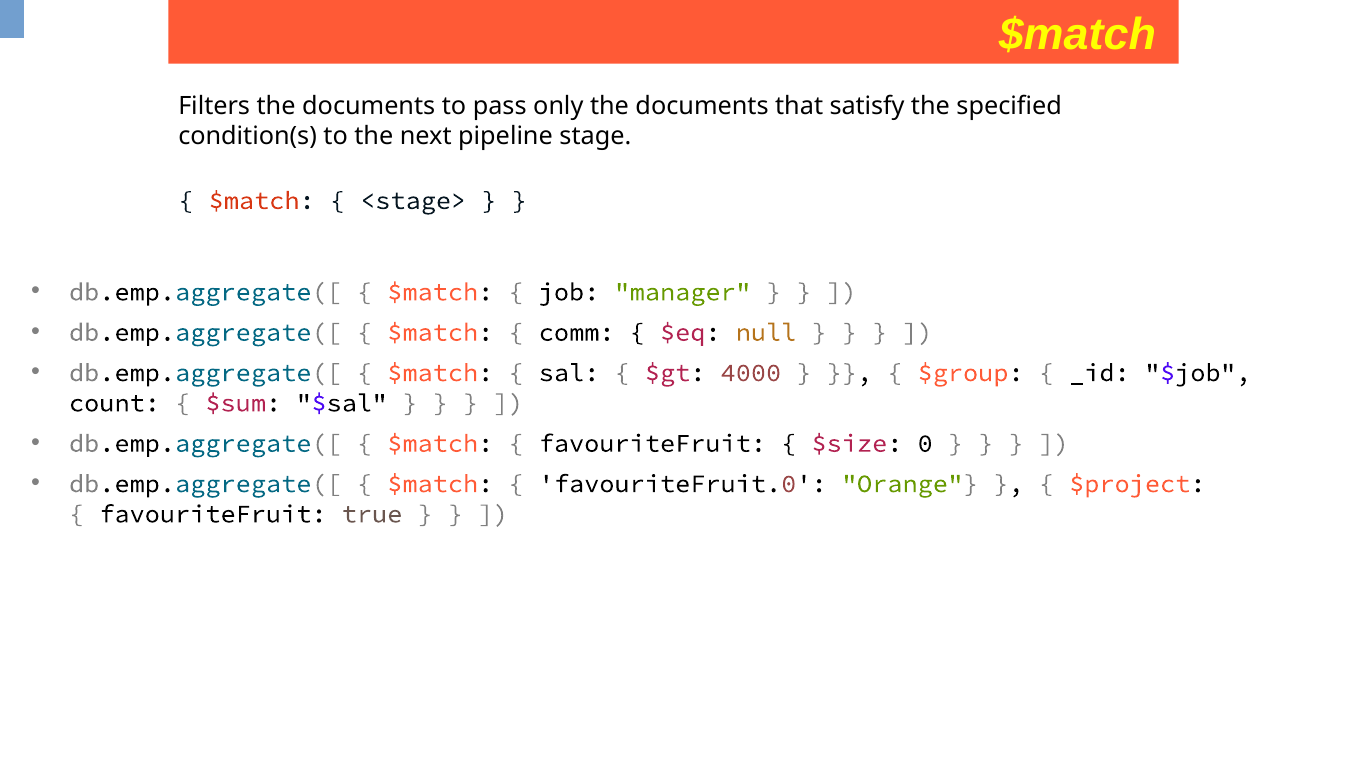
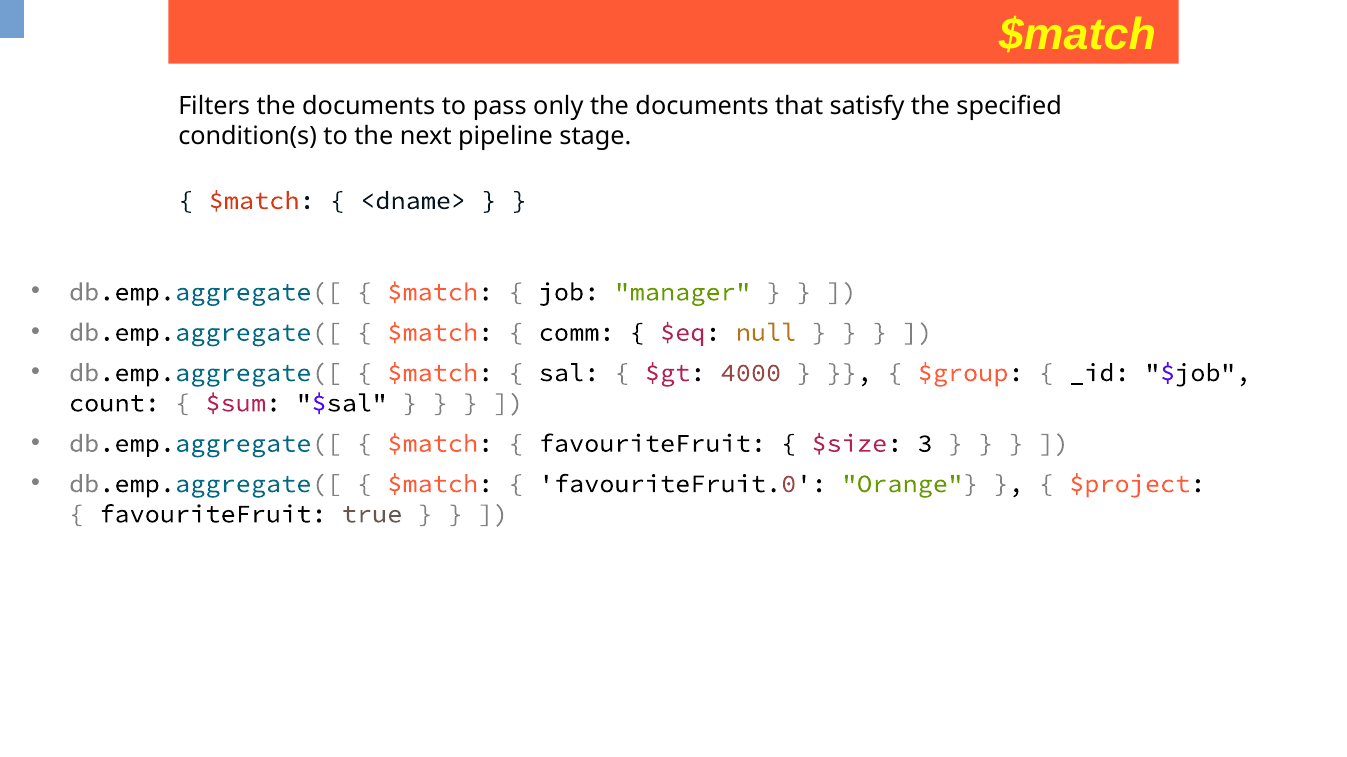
<stage>: <stage> -> <dname>
0: 0 -> 3
